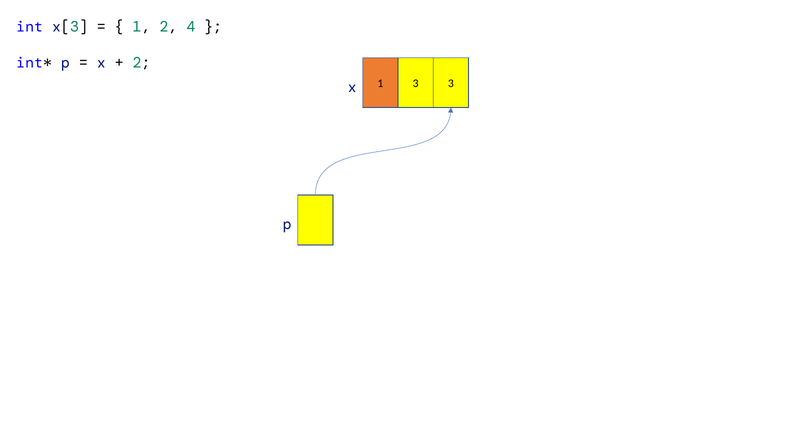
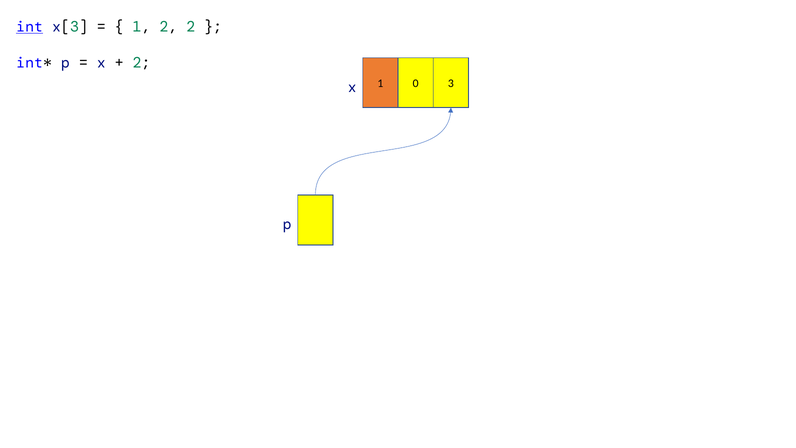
int underline: none -> present
2 4: 4 -> 2
1 3: 3 -> 0
